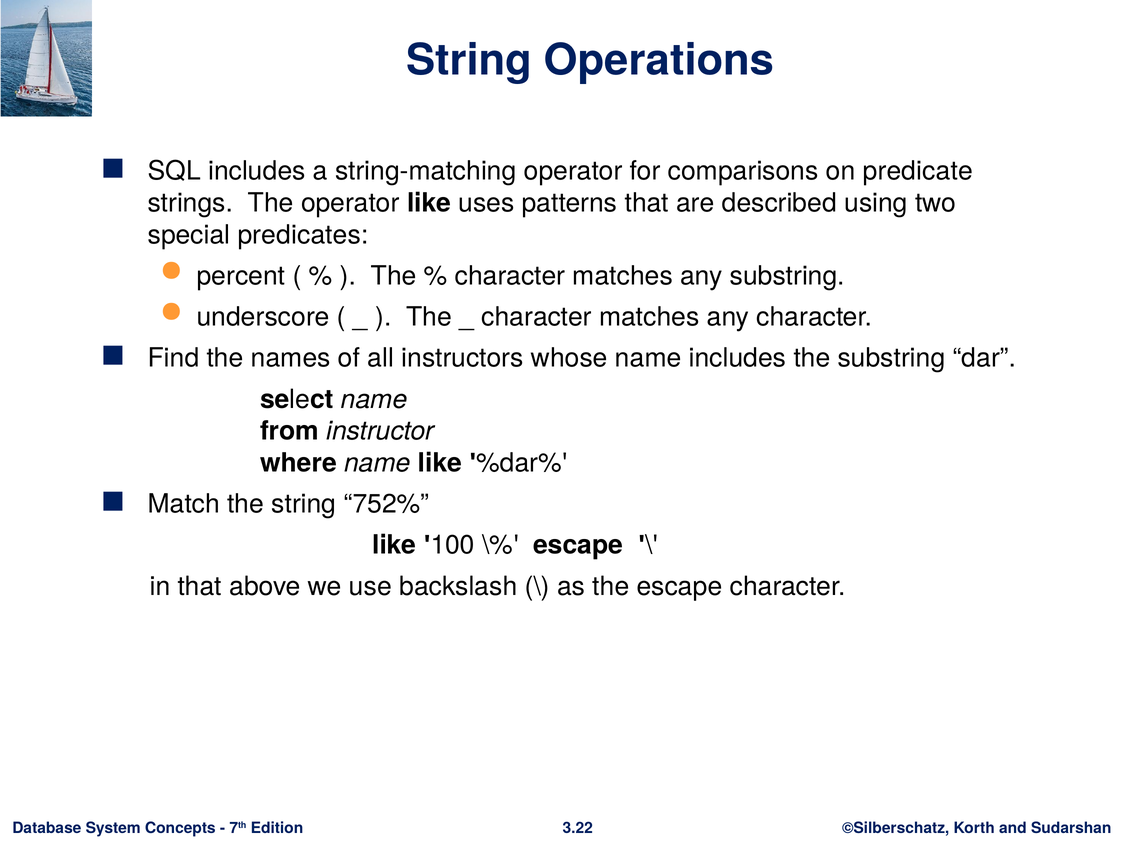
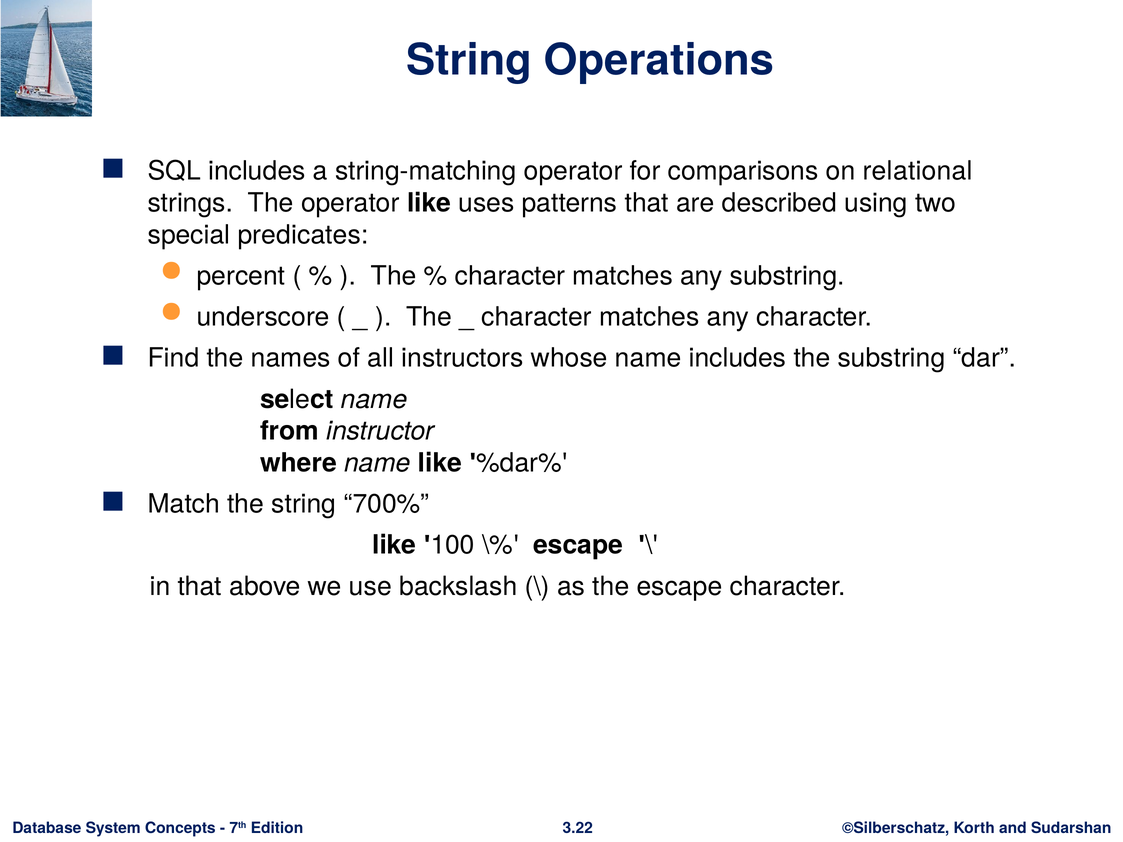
predicate: predicate -> relational
752%: 752% -> 700%
